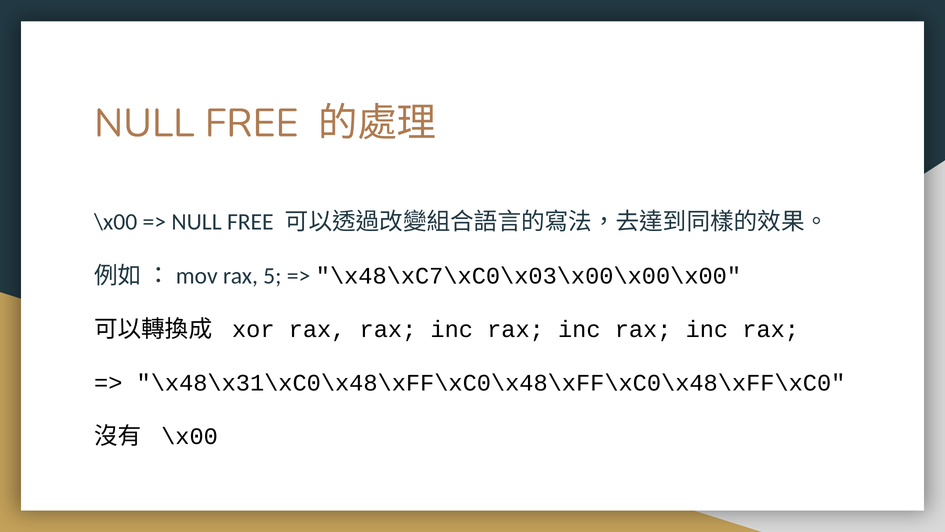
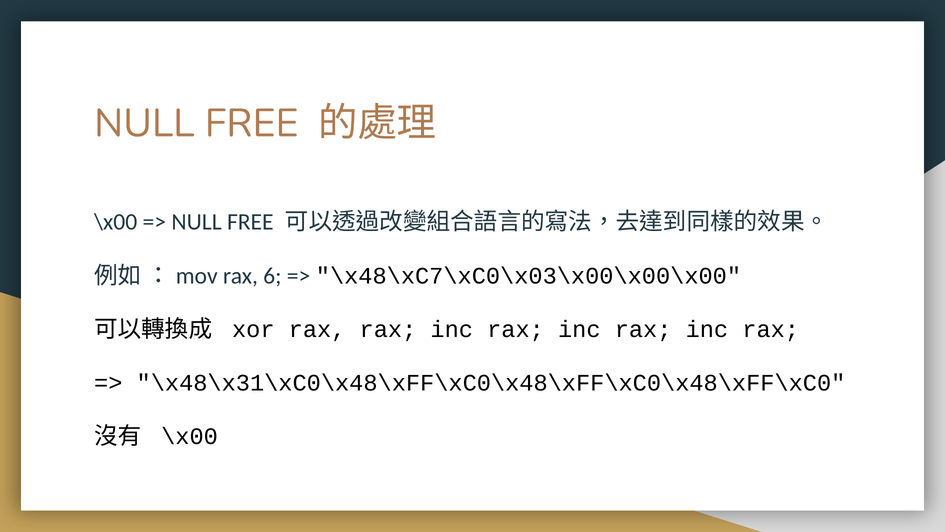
5: 5 -> 6
